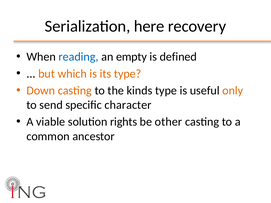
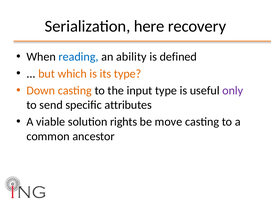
empty: empty -> ability
kinds: kinds -> input
only colour: orange -> purple
character: character -> attributes
other: other -> move
